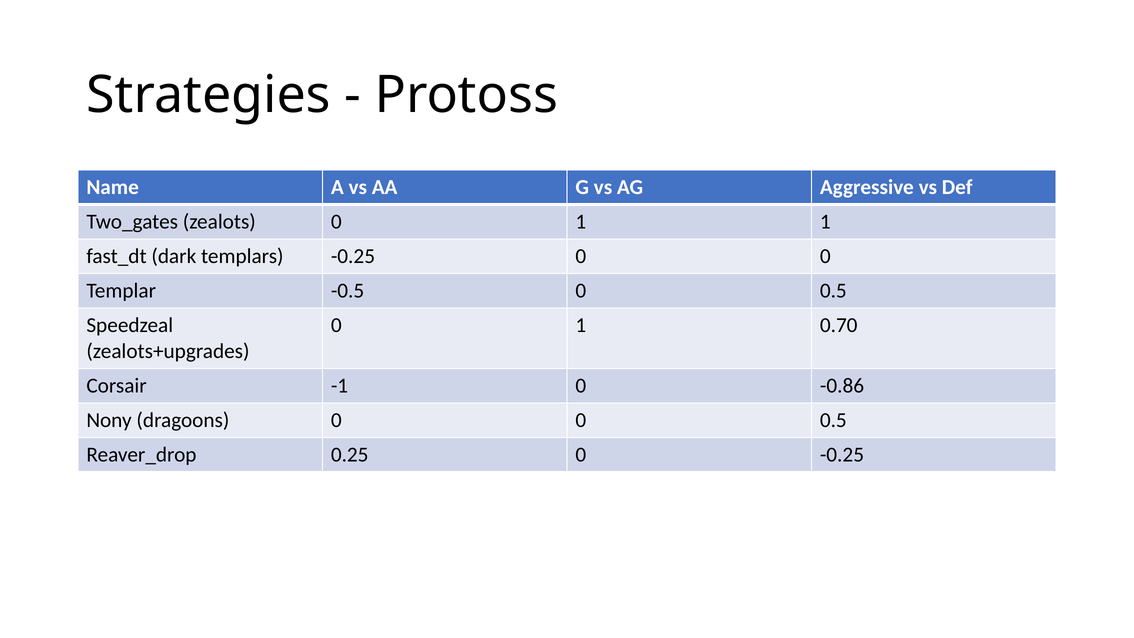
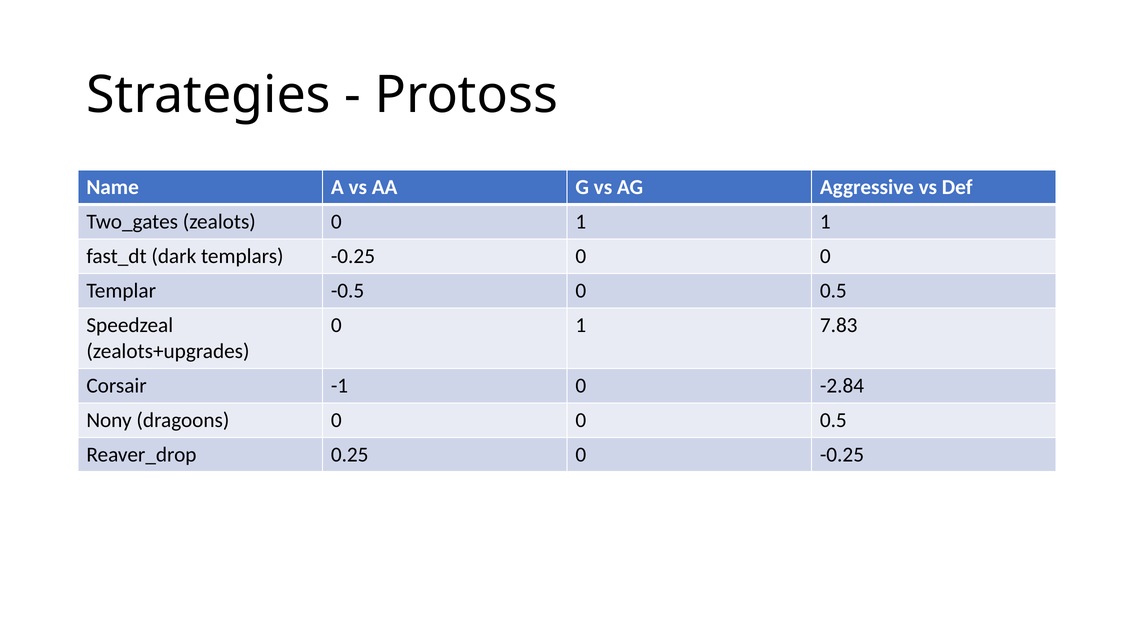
0.70: 0.70 -> 7.83
-0.86: -0.86 -> -2.84
